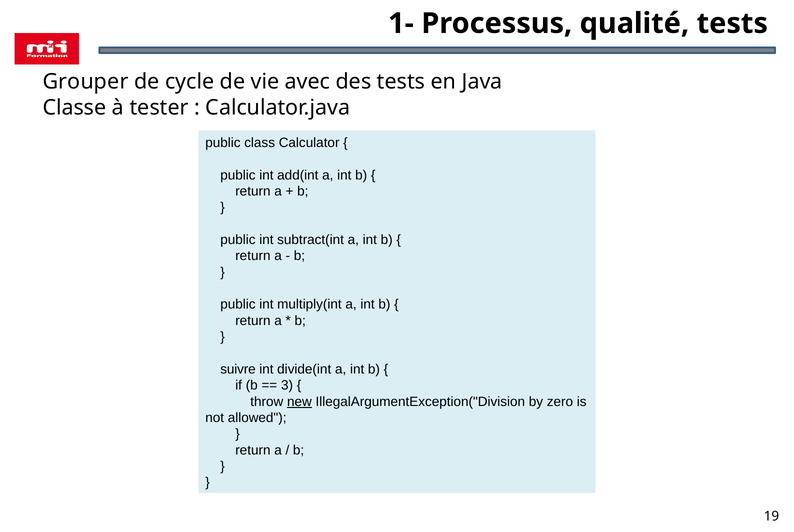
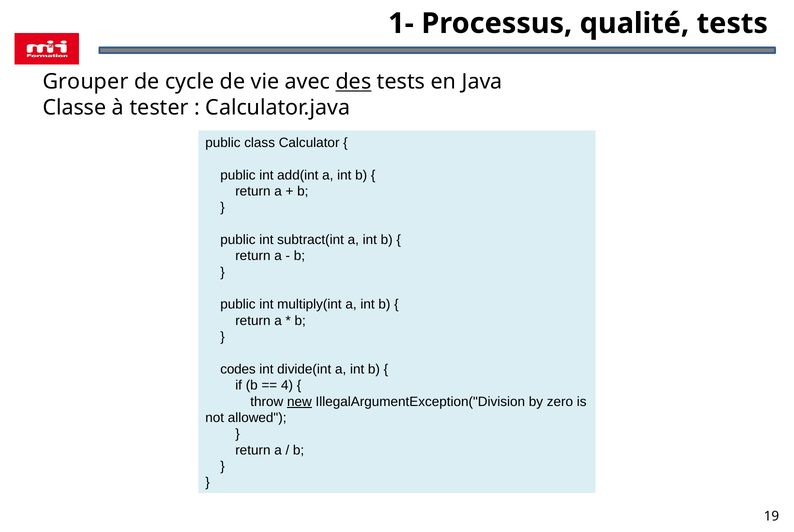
des underline: none -> present
suivre: suivre -> codes
3: 3 -> 4
